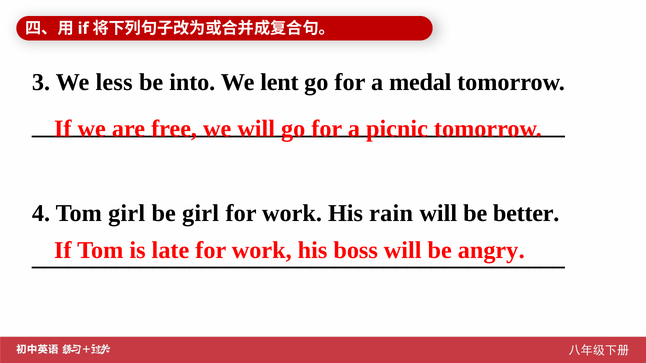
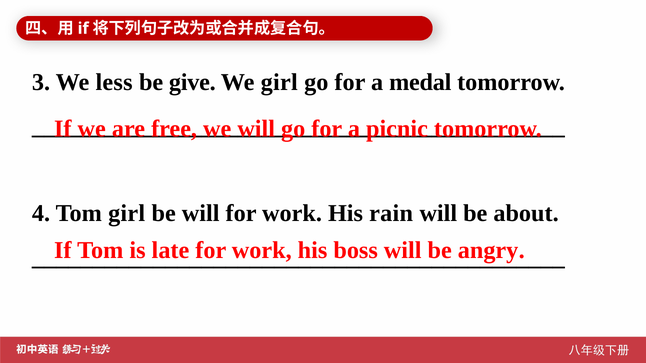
into: into -> give
We lent: lent -> girl
be girl: girl -> will
better: better -> about
